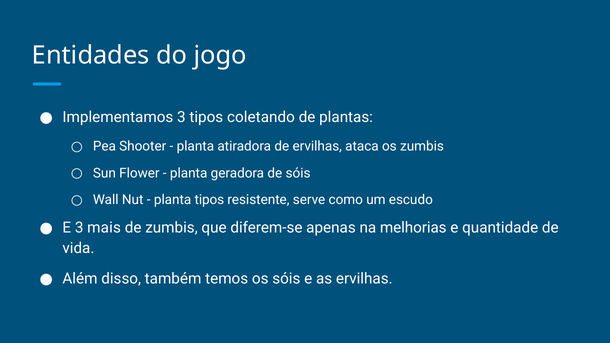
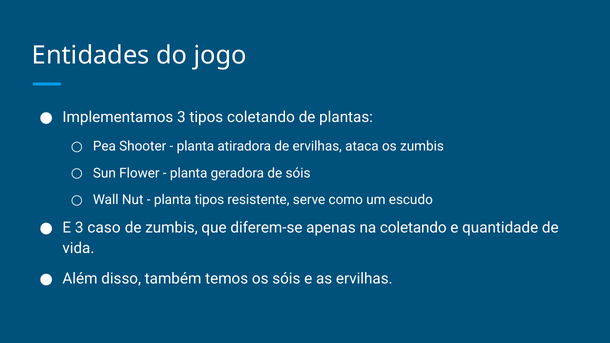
mais: mais -> caso
na melhorias: melhorias -> coletando
